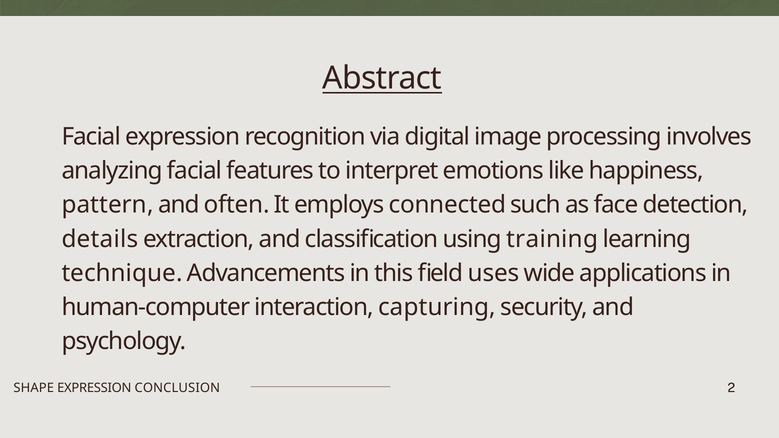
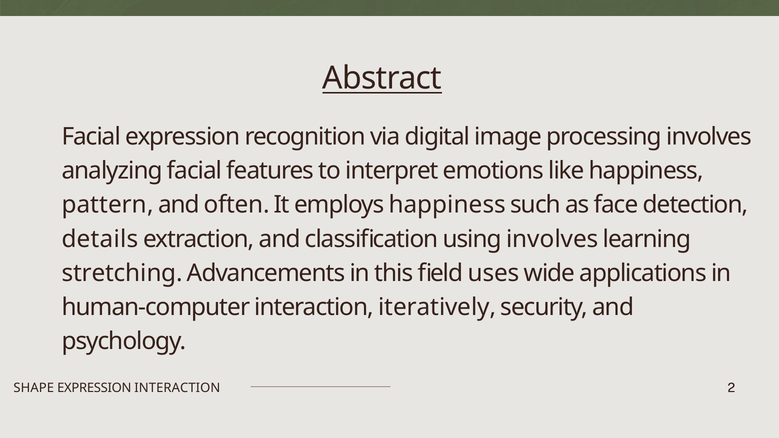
employs connected: connected -> happiness
using training: training -> involves
technique: technique -> stretching
capturing: capturing -> iteratively
EXPRESSION CONCLUSION: CONCLUSION -> INTERACTION
